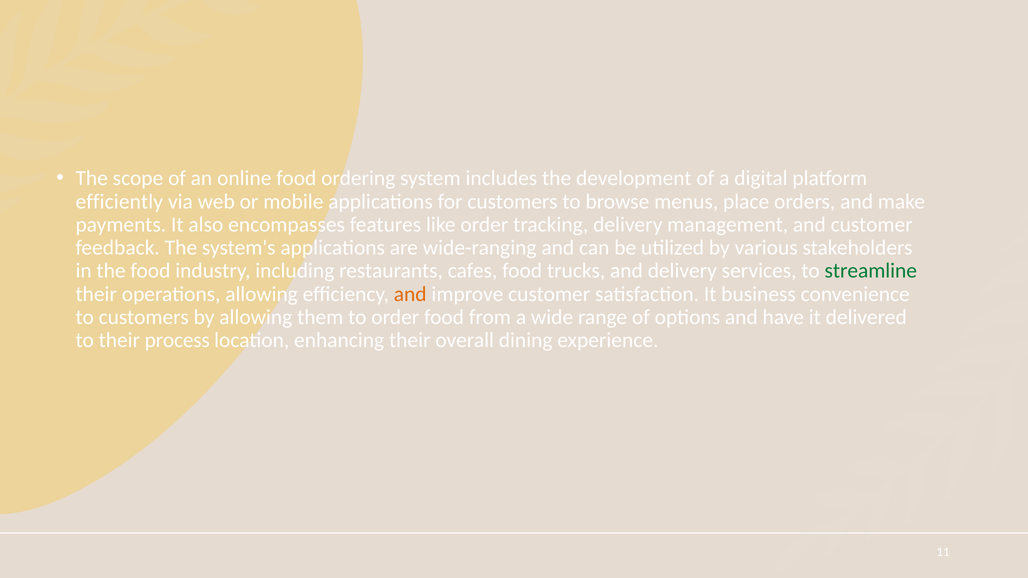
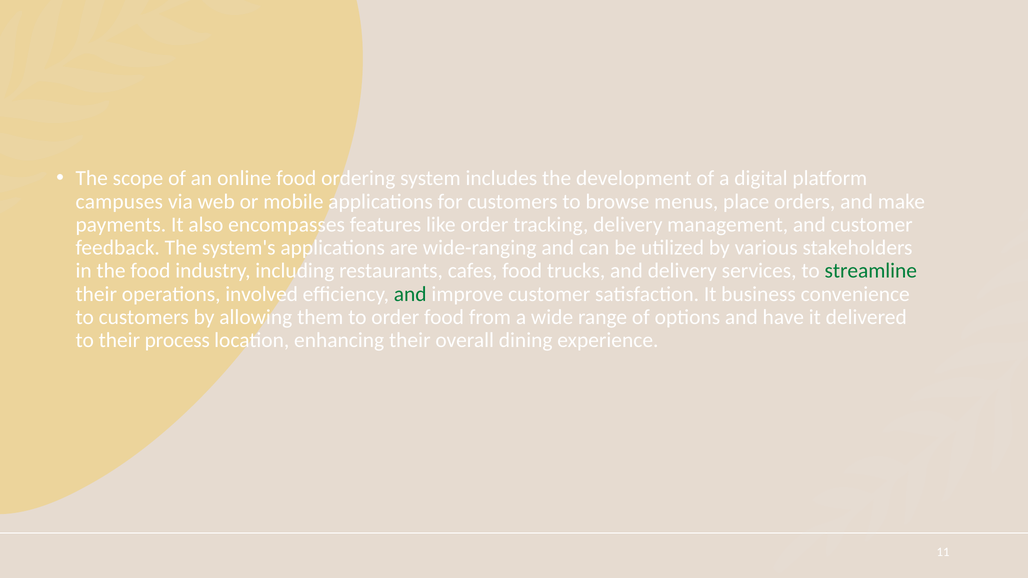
efficiently: efficiently -> campuses
operations allowing: allowing -> involved
and at (410, 294) colour: orange -> green
